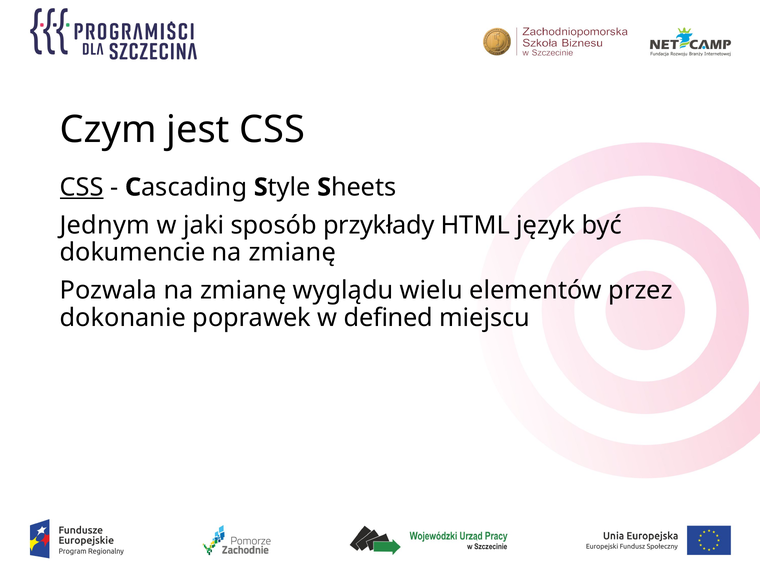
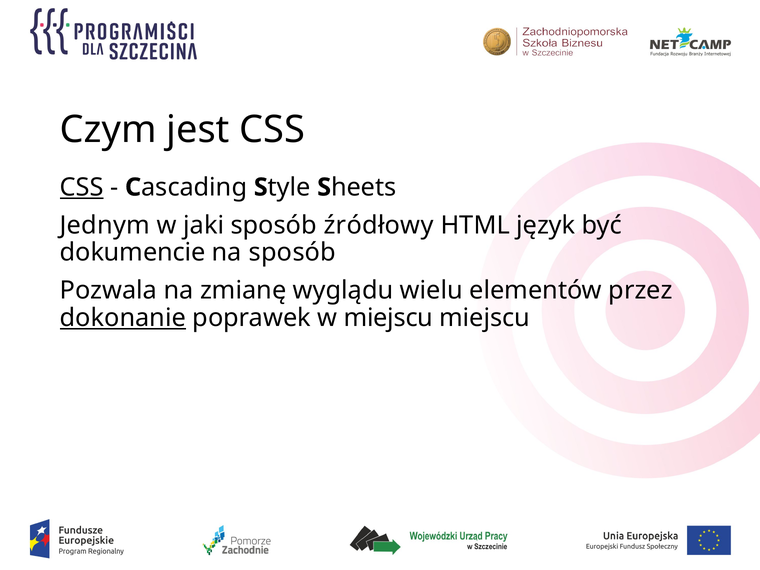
przykłady: przykłady -> źródłowy
zmianę at (292, 252): zmianę -> sposób
dokonanie underline: none -> present
w defined: defined -> miejscu
